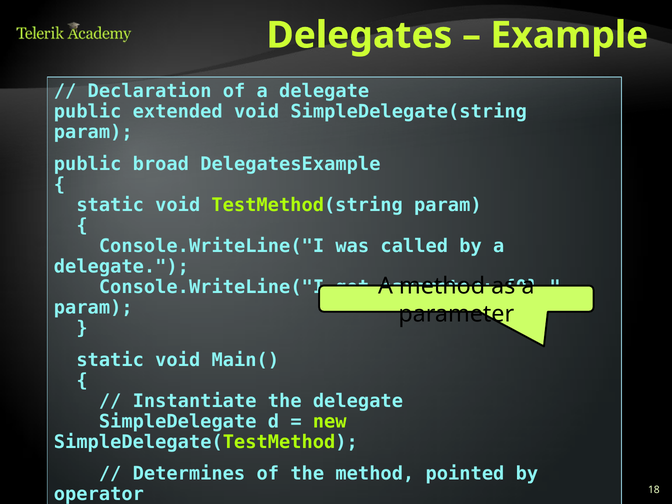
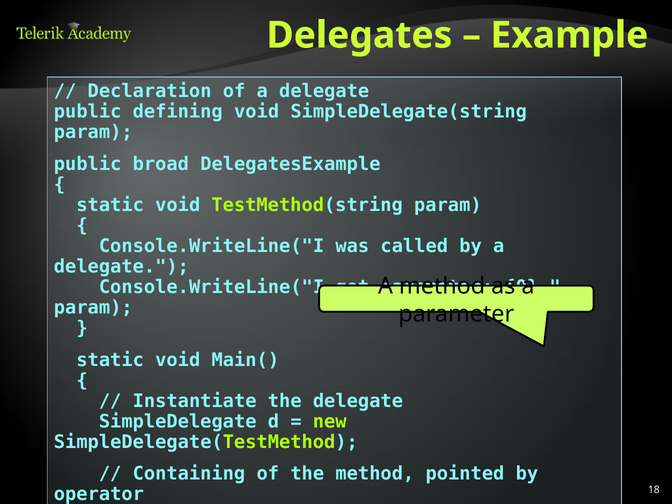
extended: extended -> defining
Determines: Determines -> Containing
